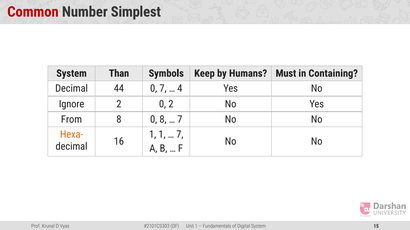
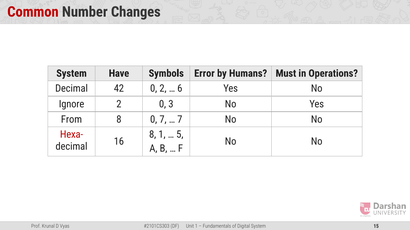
Simplest: Simplest -> Changes
Than: Than -> Have
Keep: Keep -> Error
Containing: Containing -> Operations
44: 44 -> 42
0 7: 7 -> 2
4: 4 -> 6
0 2: 2 -> 3
0 8: 8 -> 7
Hexa- colour: orange -> red
1 at (153, 135): 1 -> 8
7 at (180, 135): 7 -> 5
